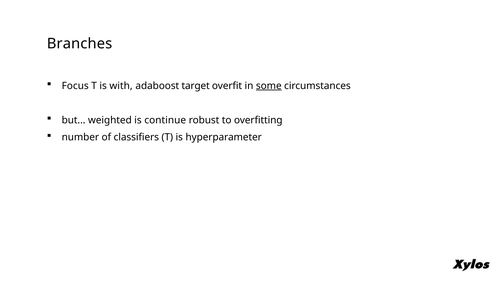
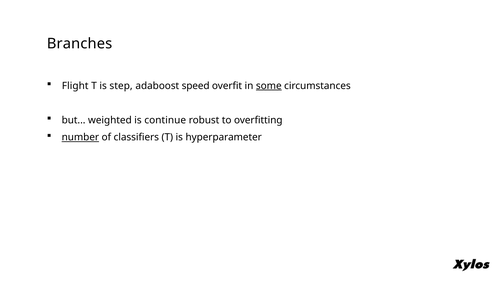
Focus: Focus -> Flight
with: with -> step
target: target -> speed
number underline: none -> present
